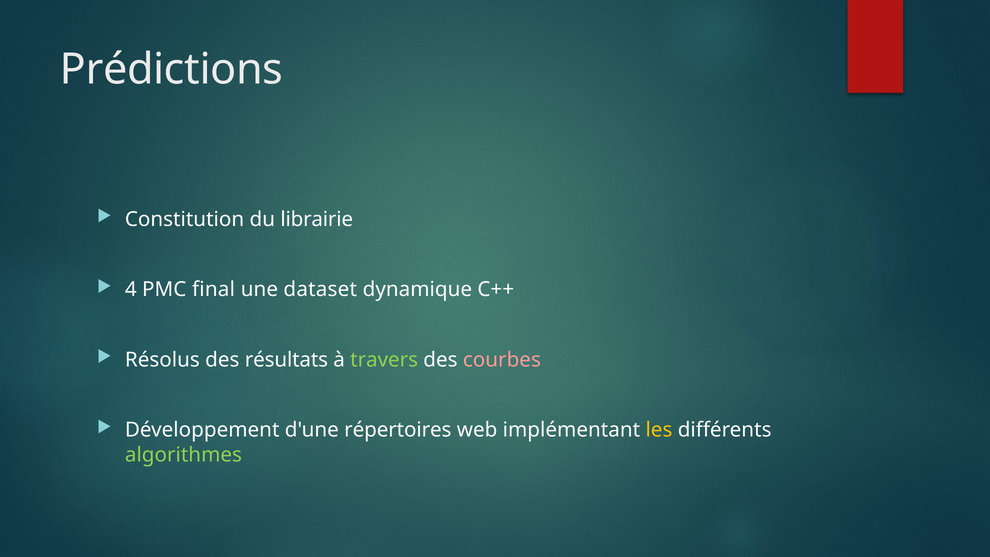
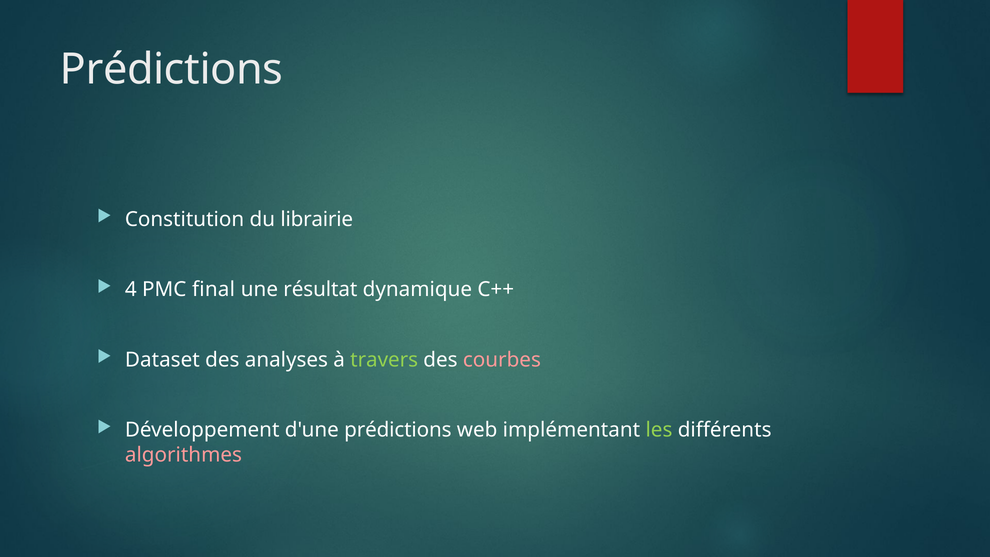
dataset: dataset -> résultat
Résolus: Résolus -> Dataset
résultats: résultats -> analyses
d'une répertoires: répertoires -> prédictions
les colour: yellow -> light green
algorithmes colour: light green -> pink
